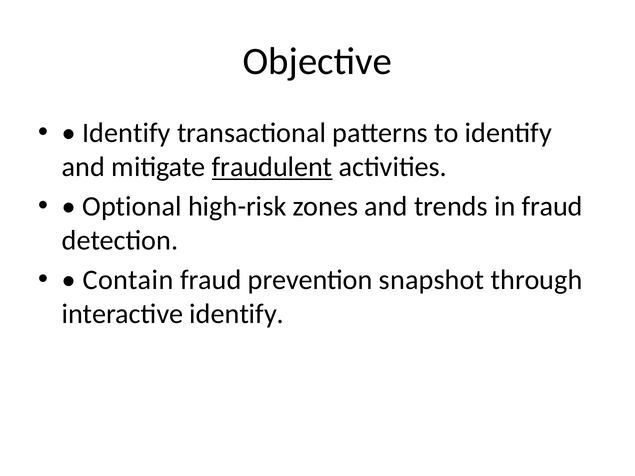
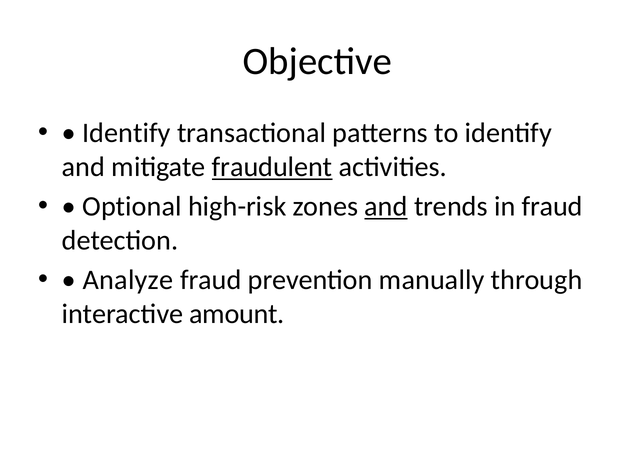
and at (386, 207) underline: none -> present
Contain: Contain -> Analyze
snapshot: snapshot -> manually
interactive identify: identify -> amount
